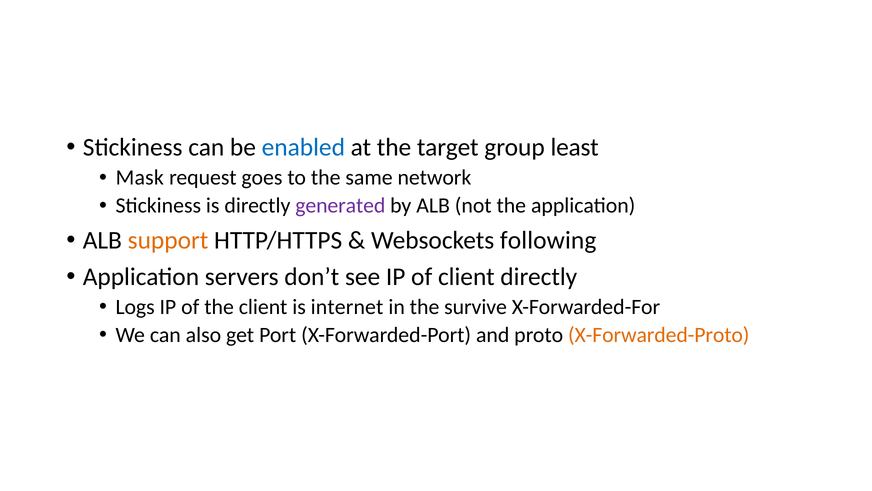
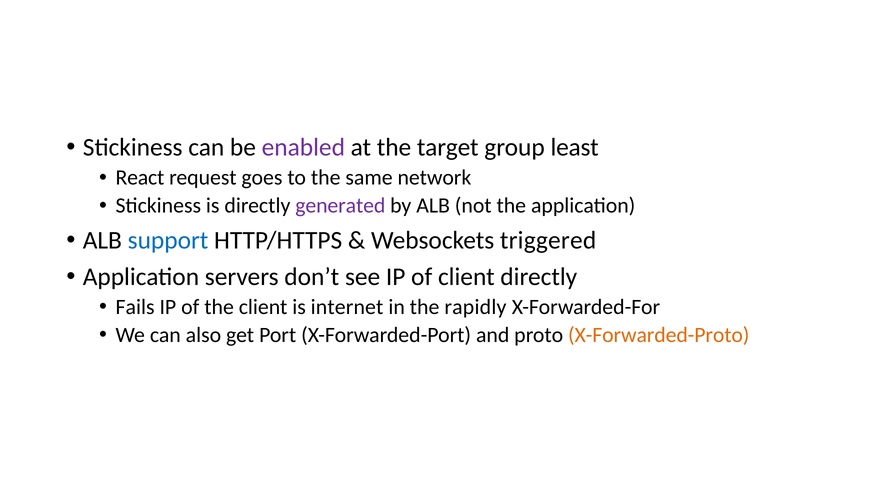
enabled colour: blue -> purple
Mask: Mask -> React
support colour: orange -> blue
following: following -> triggered
Logs: Logs -> Fails
survive: survive -> rapidly
